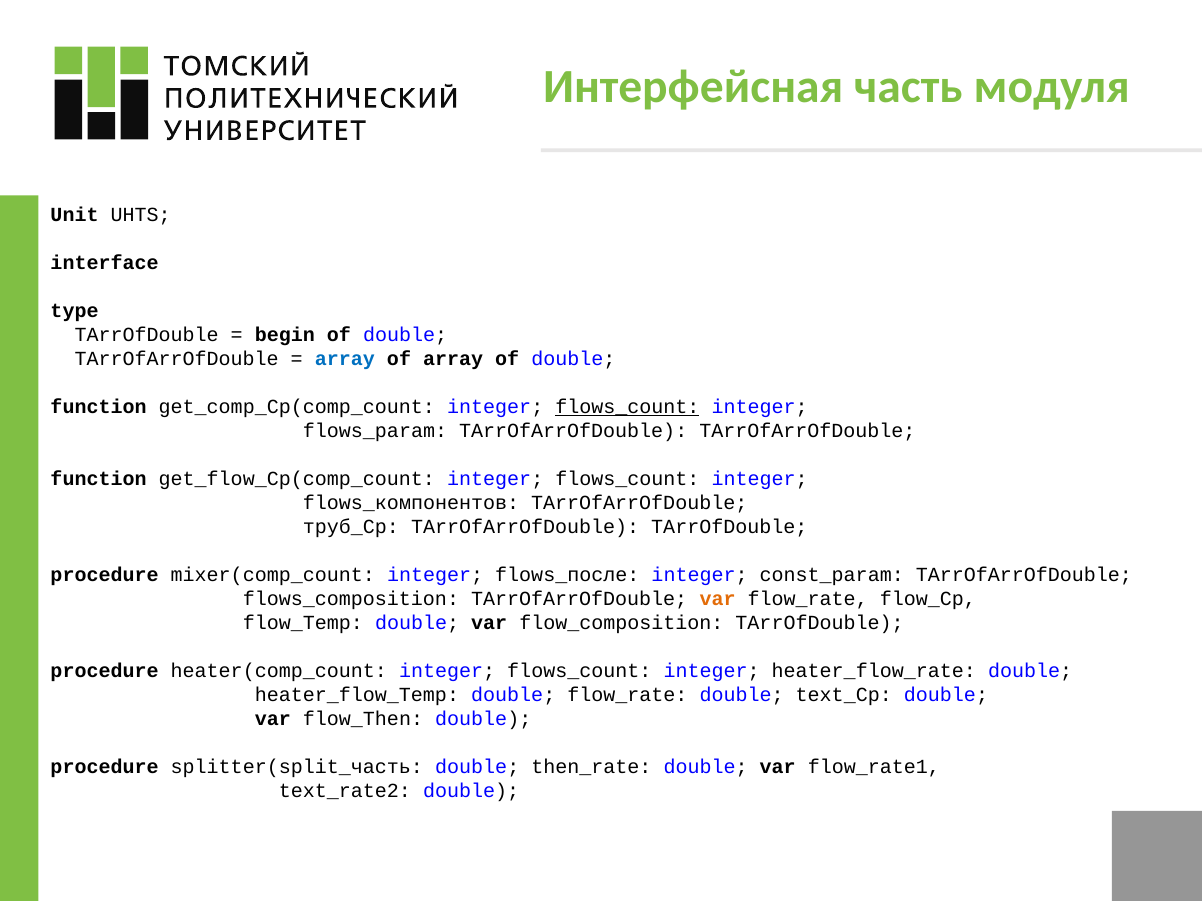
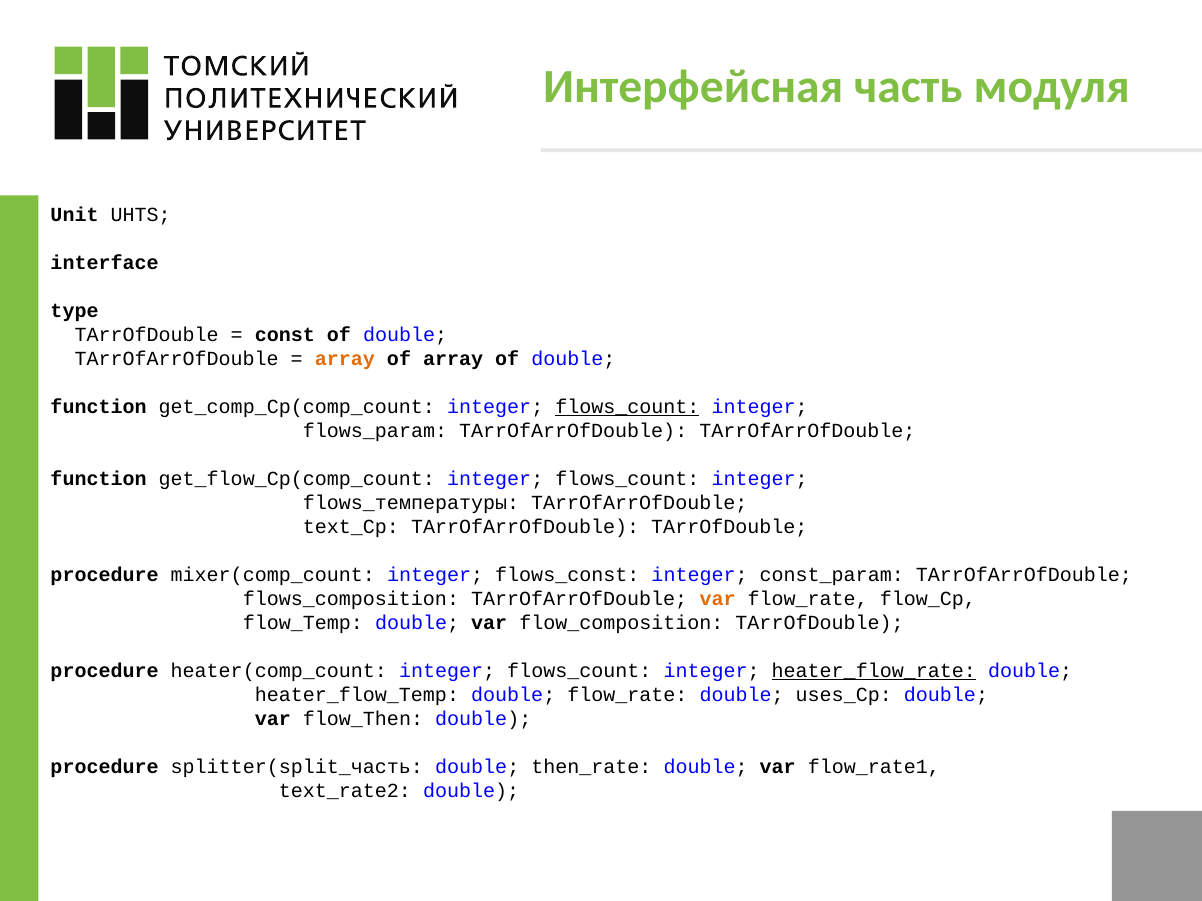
begin: begin -> const
array at (345, 359) colour: blue -> orange
flows_компонентов: flows_компонентов -> flows_температуры
труб_Cp: труб_Cp -> text_Cp
flows_после: flows_после -> flows_const
heater_flow_rate underline: none -> present
text_Cp: text_Cp -> uses_Cp
